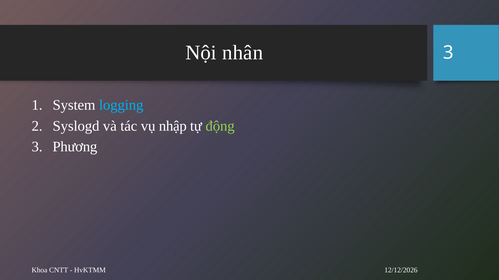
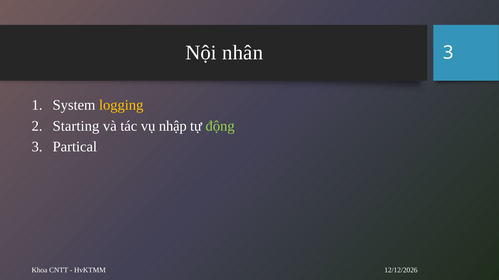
logging colour: light blue -> yellow
Syslogd: Syslogd -> Starting
Phương: Phương -> Partical
